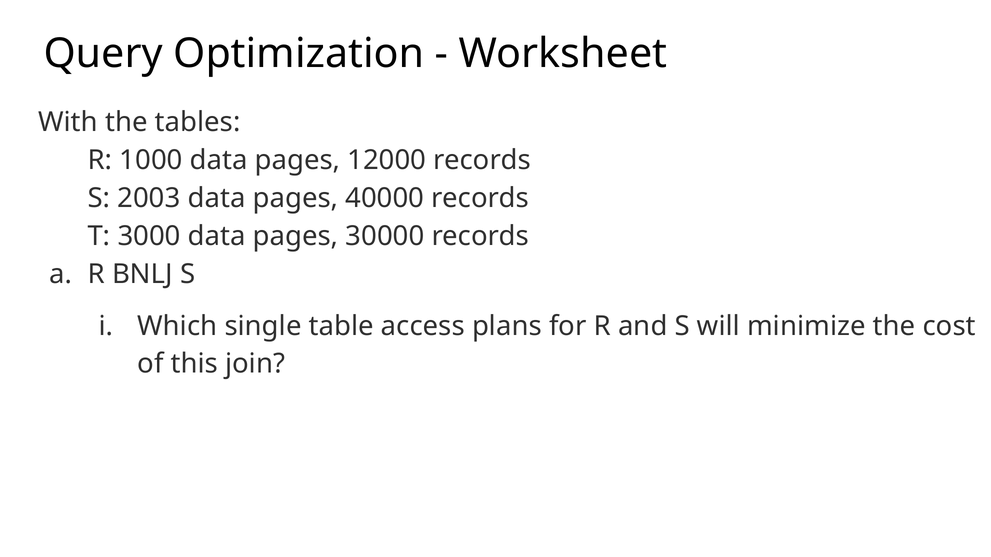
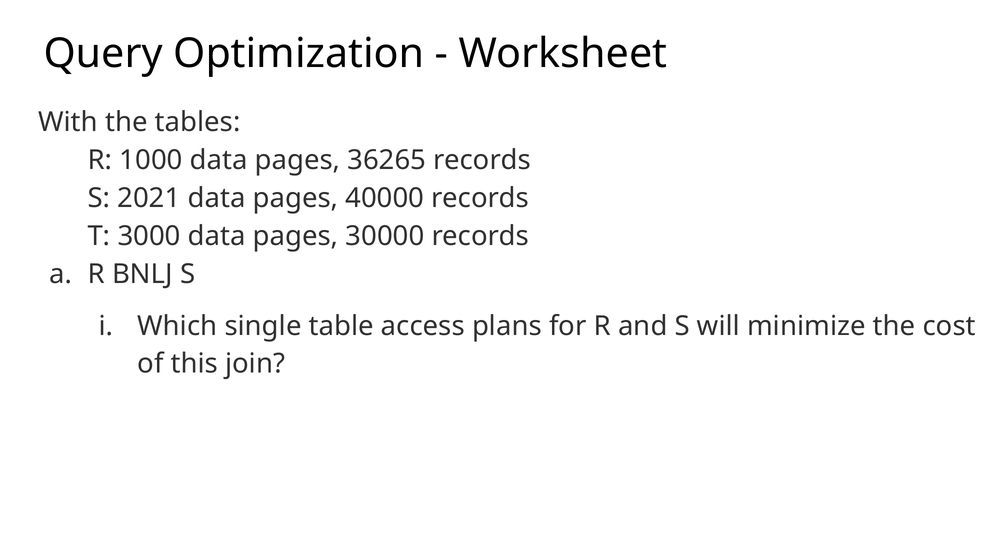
12000: 12000 -> 36265
2003: 2003 -> 2021
